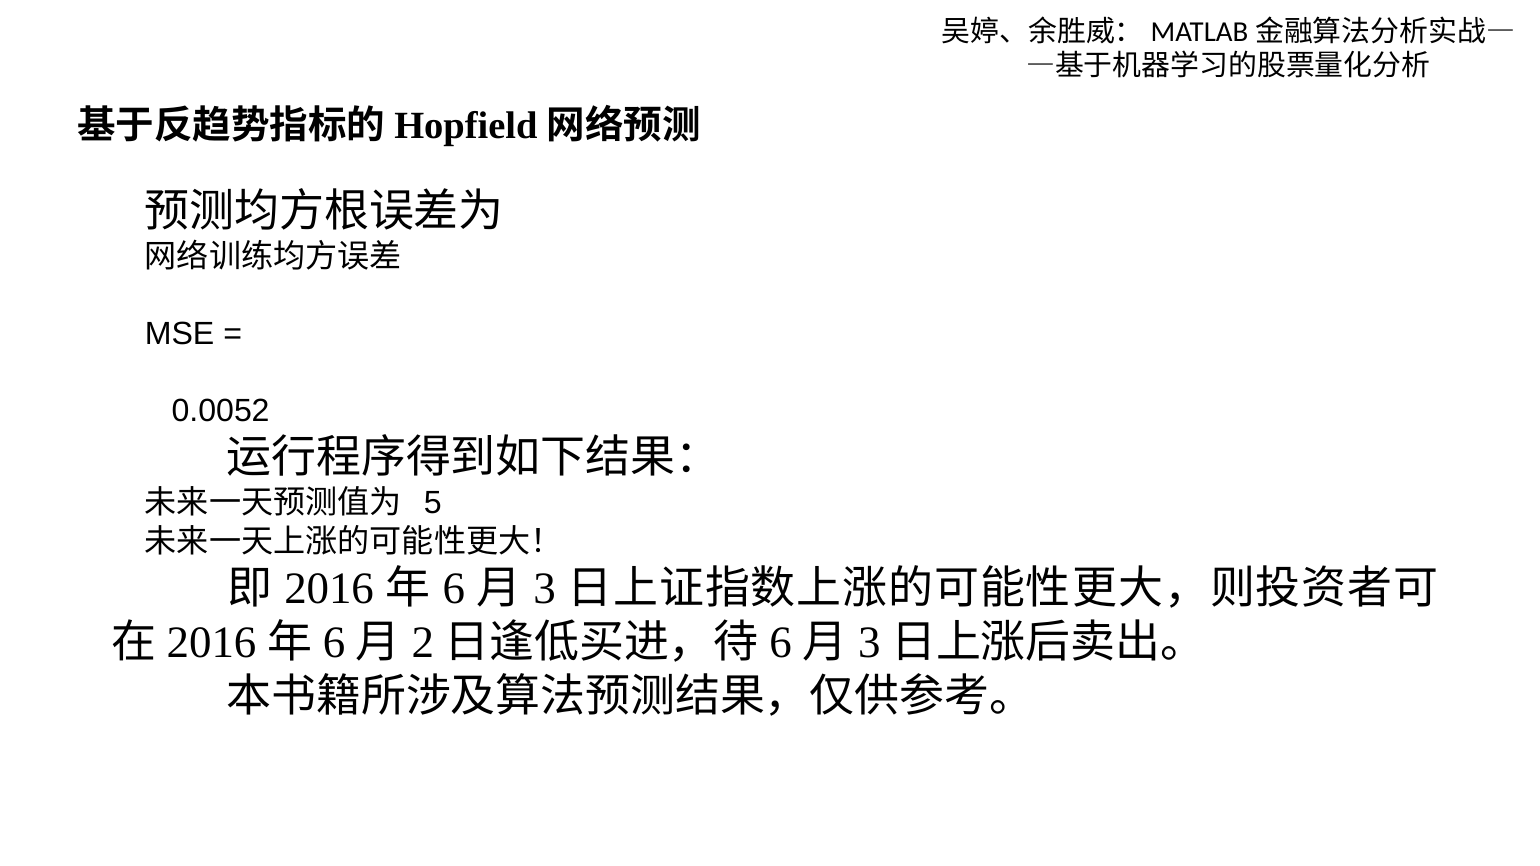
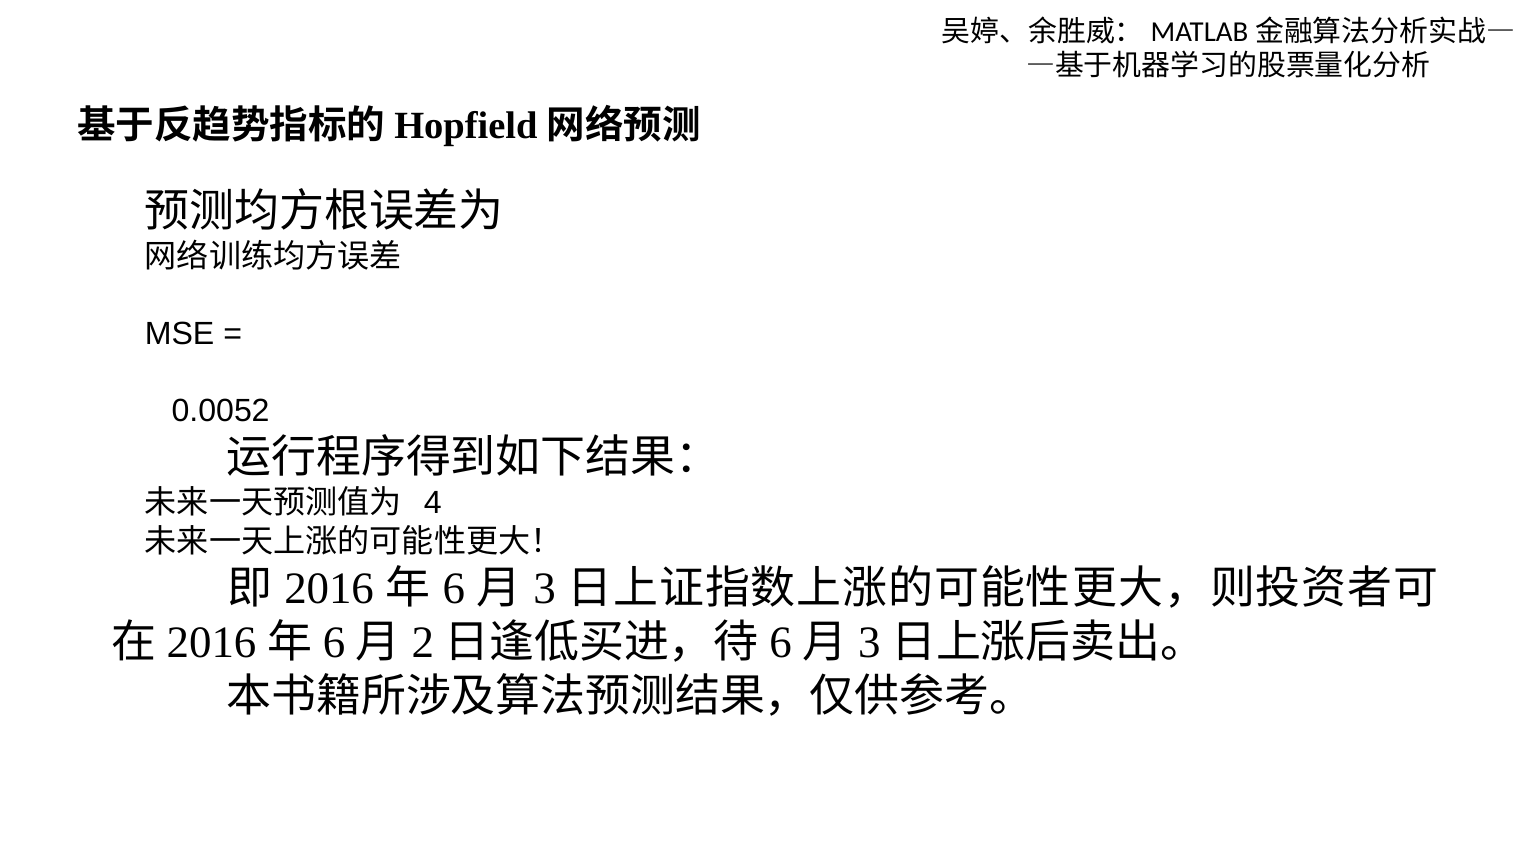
5: 5 -> 4
